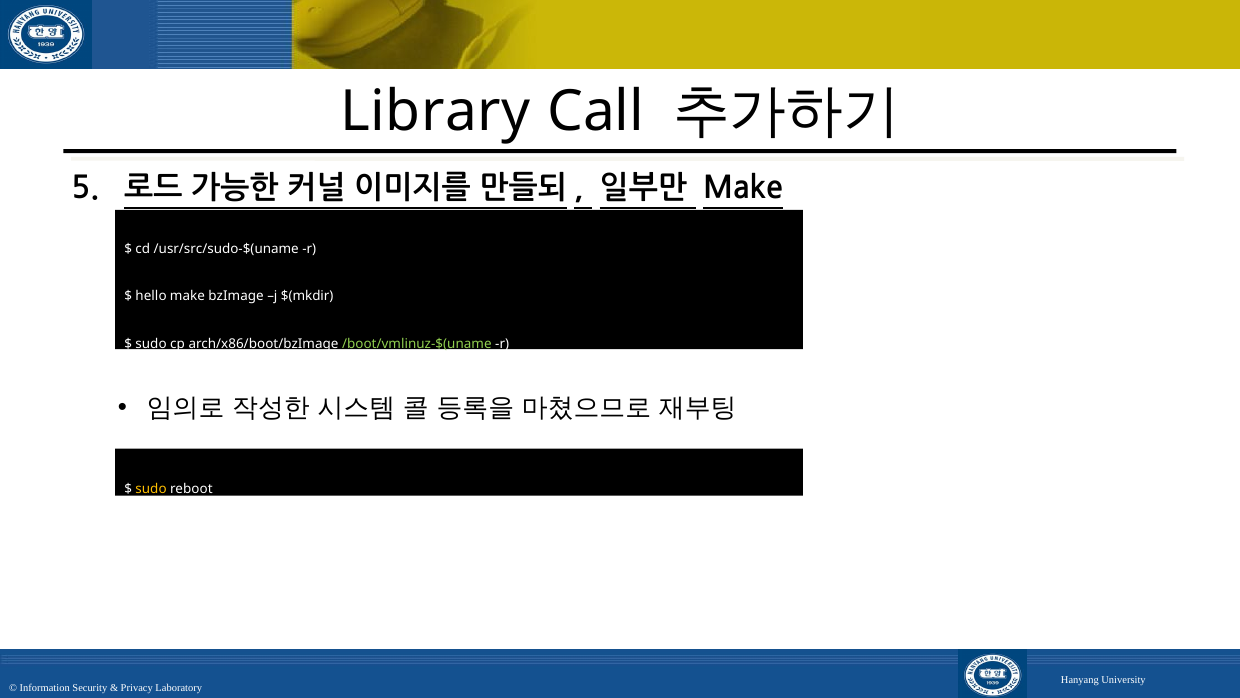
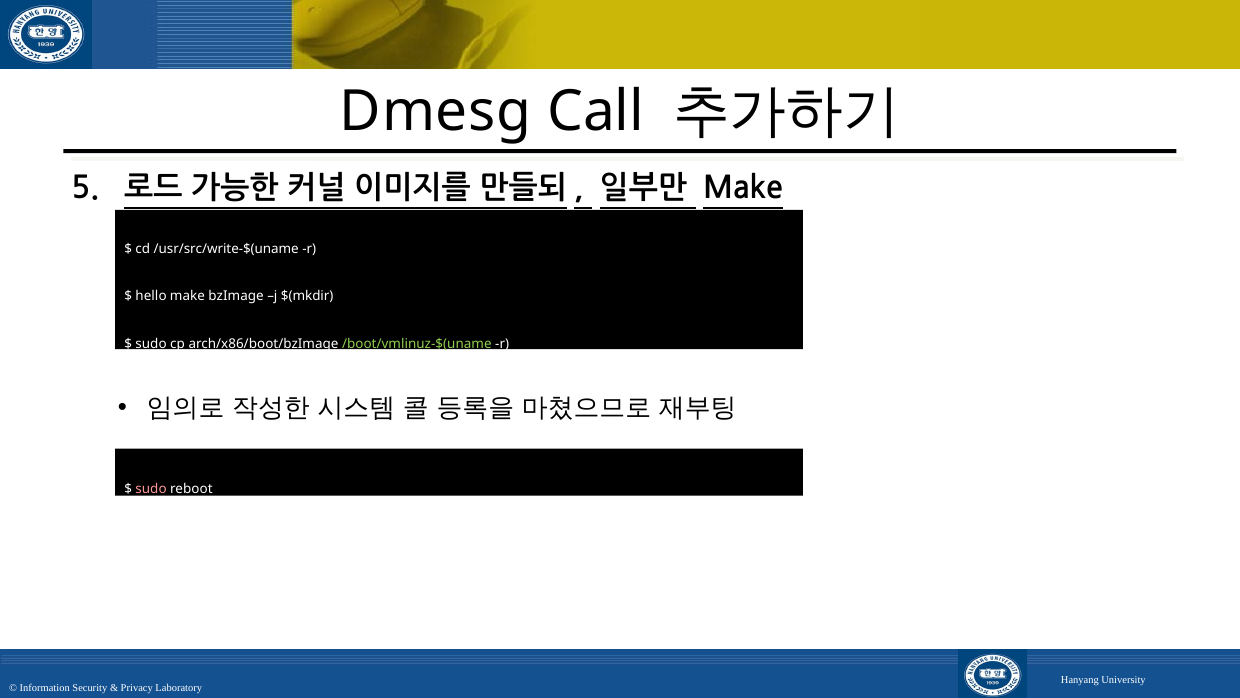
Library: Library -> Dmesg
/usr/src/sudo-$(uname: /usr/src/sudo-$(uname -> /usr/src/write-$(uname
sudo at (151, 488) colour: yellow -> pink
